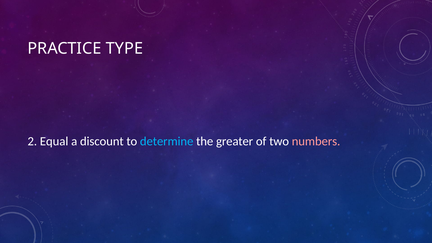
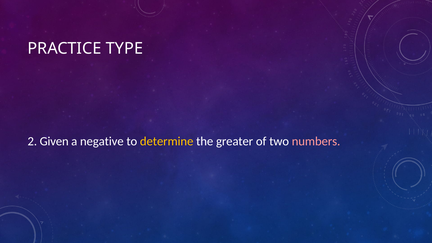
Equal: Equal -> Given
discount: discount -> negative
determine colour: light blue -> yellow
